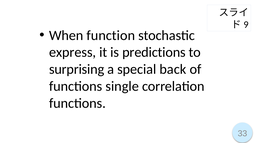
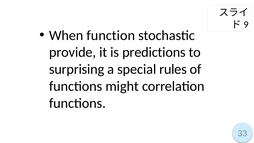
express: express -> provide
back: back -> rules
single: single -> might
